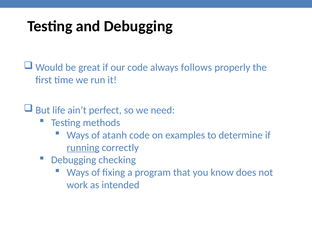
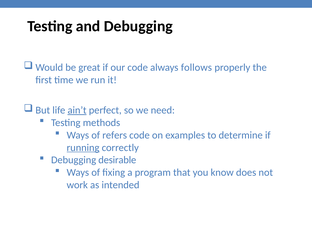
ain’t underline: none -> present
atanh: atanh -> refers
checking: checking -> desirable
